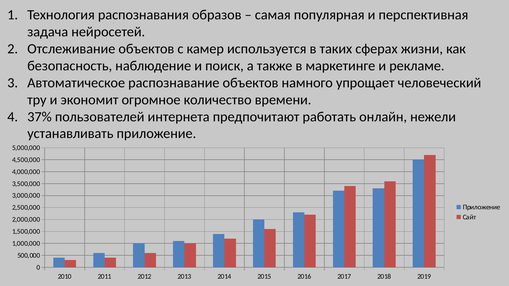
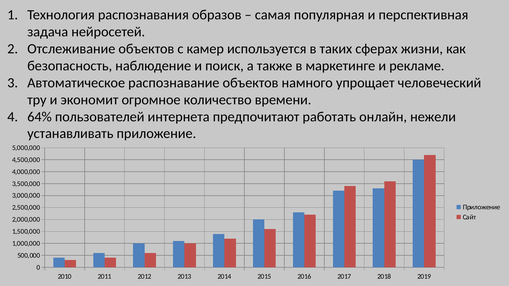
37%: 37% -> 64%
